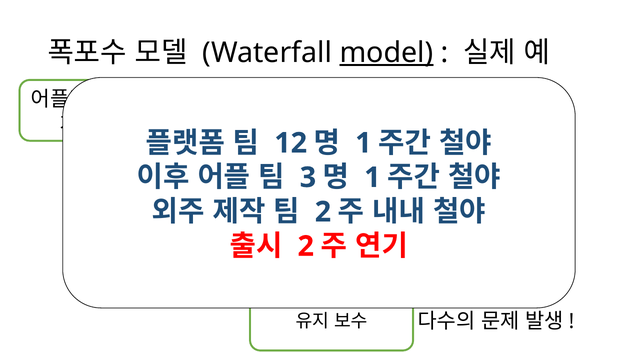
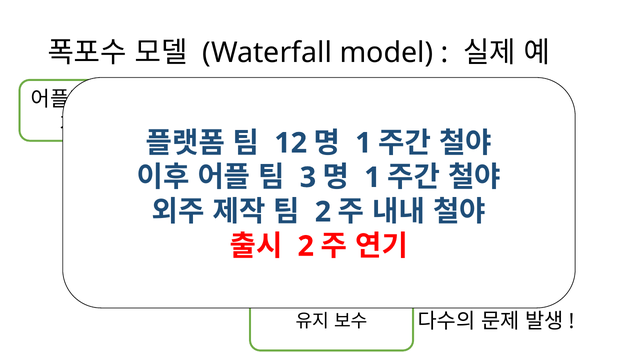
model underline: present -> none
